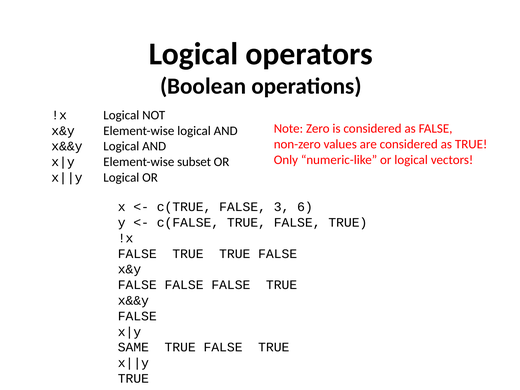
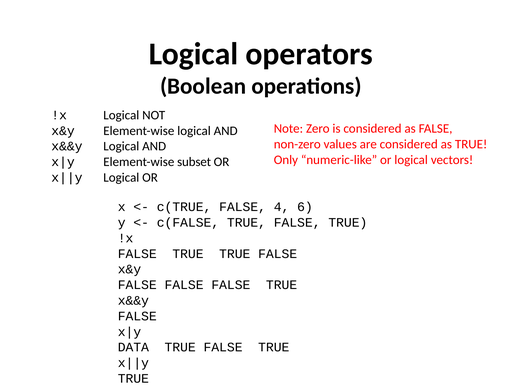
3: 3 -> 4
SAME: SAME -> DATA
